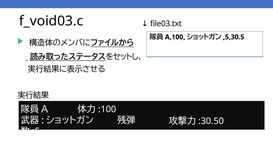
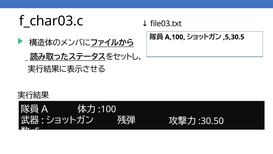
f_void03.c: f_void03.c -> f_char03.c
